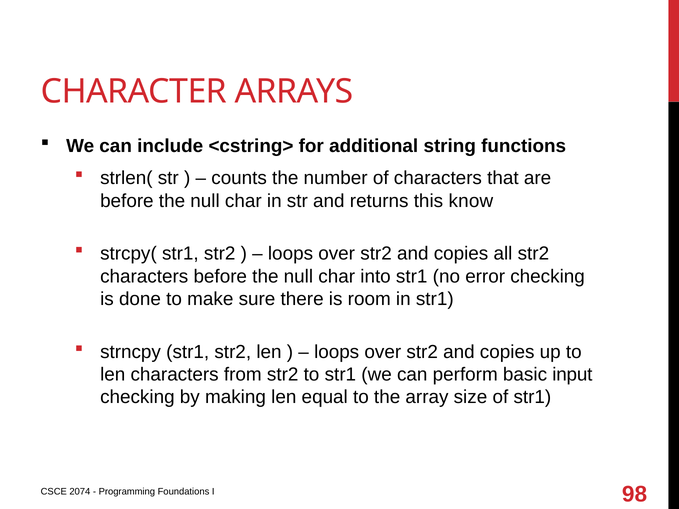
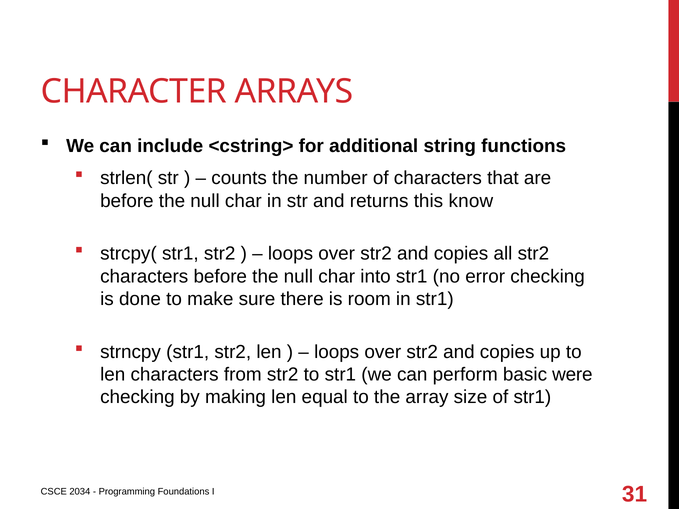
input: input -> were
2074: 2074 -> 2034
98: 98 -> 31
